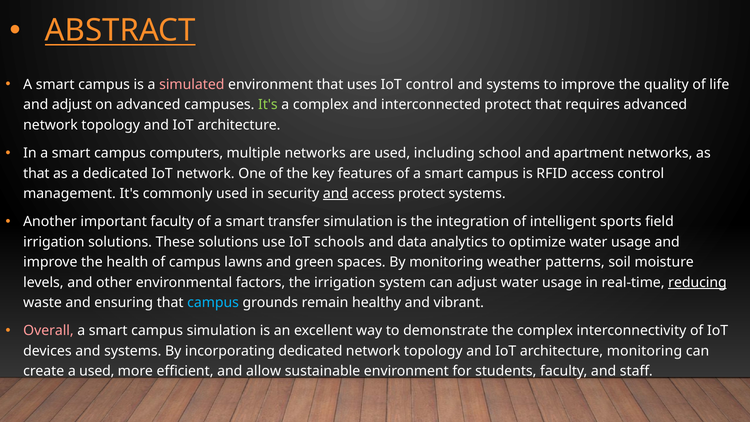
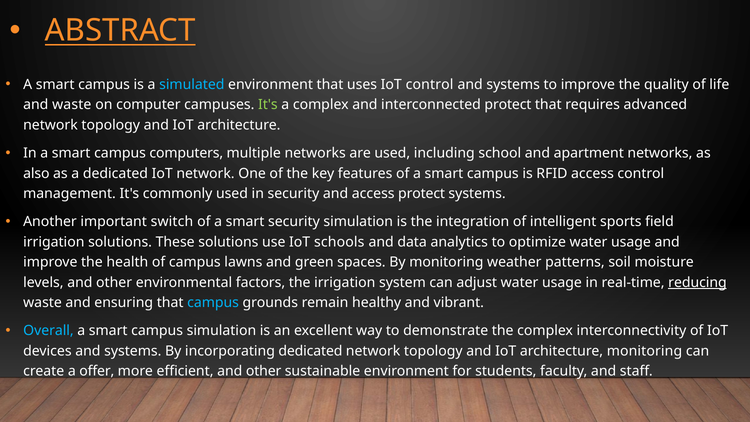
simulated colour: pink -> light blue
and adjust: adjust -> waste
on advanced: advanced -> computer
that at (36, 173): that -> also
and at (336, 194) underline: present -> none
important faculty: faculty -> switch
smart transfer: transfer -> security
Overall colour: pink -> light blue
a used: used -> offer
efficient and allow: allow -> other
